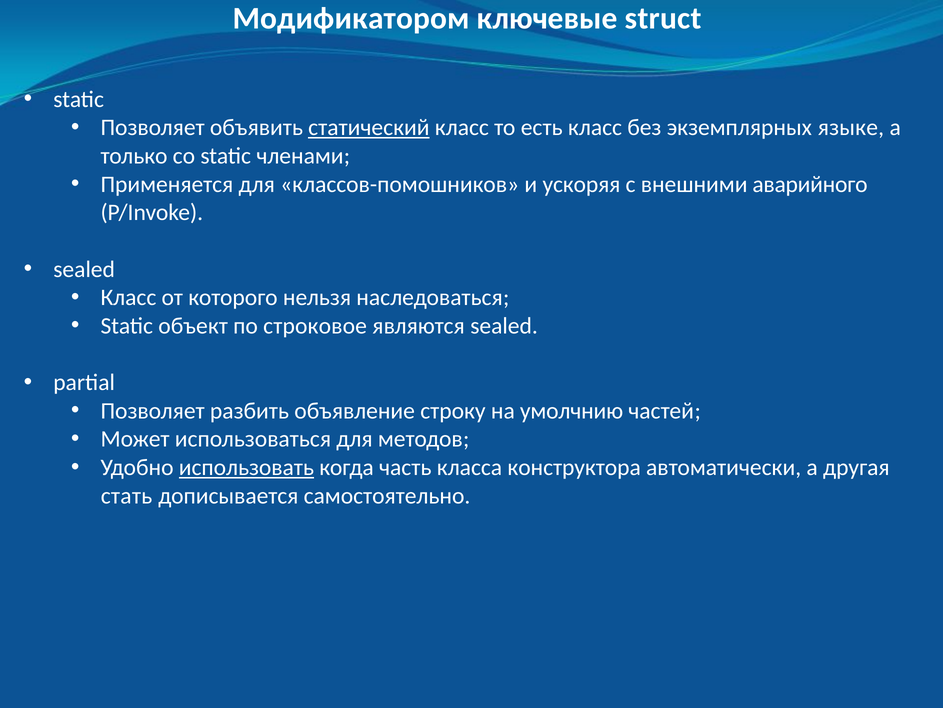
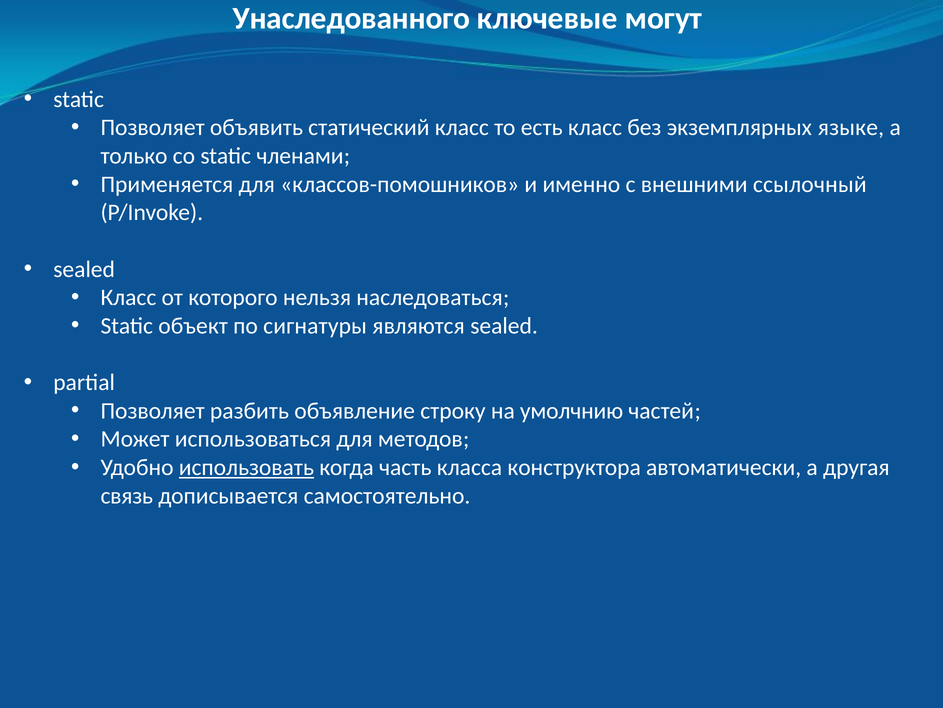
Модификатором: Модификатором -> Унаследованного
struct: struct -> могут
статический underline: present -> none
ускоряя: ускоряя -> именно
аварийного: аварийного -> ссылочный
строковое: строковое -> сигнатуры
стать: стать -> связь
